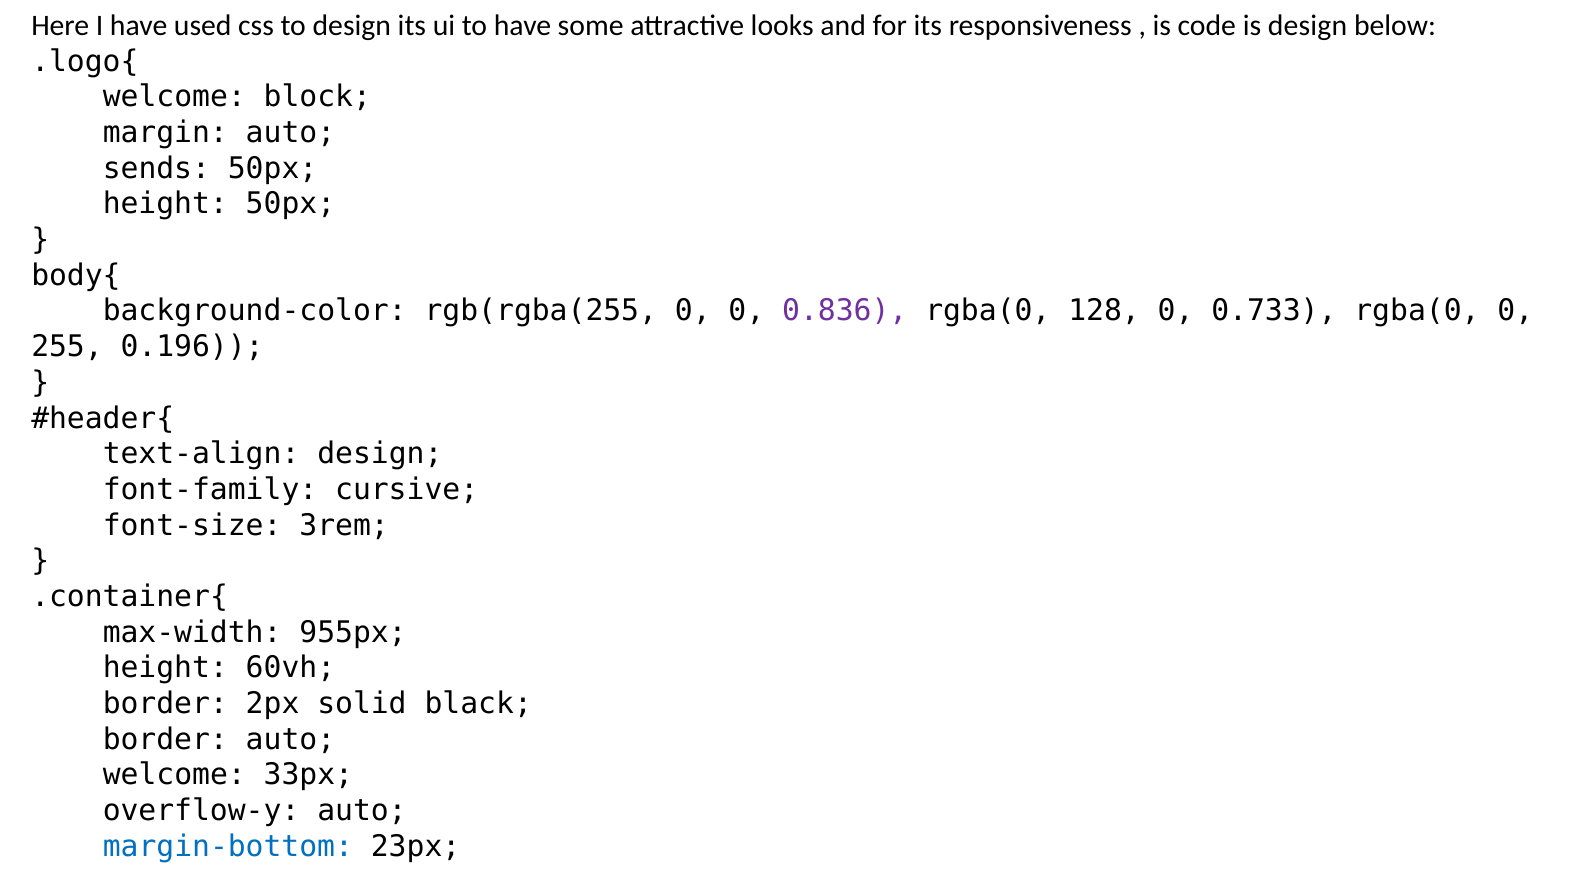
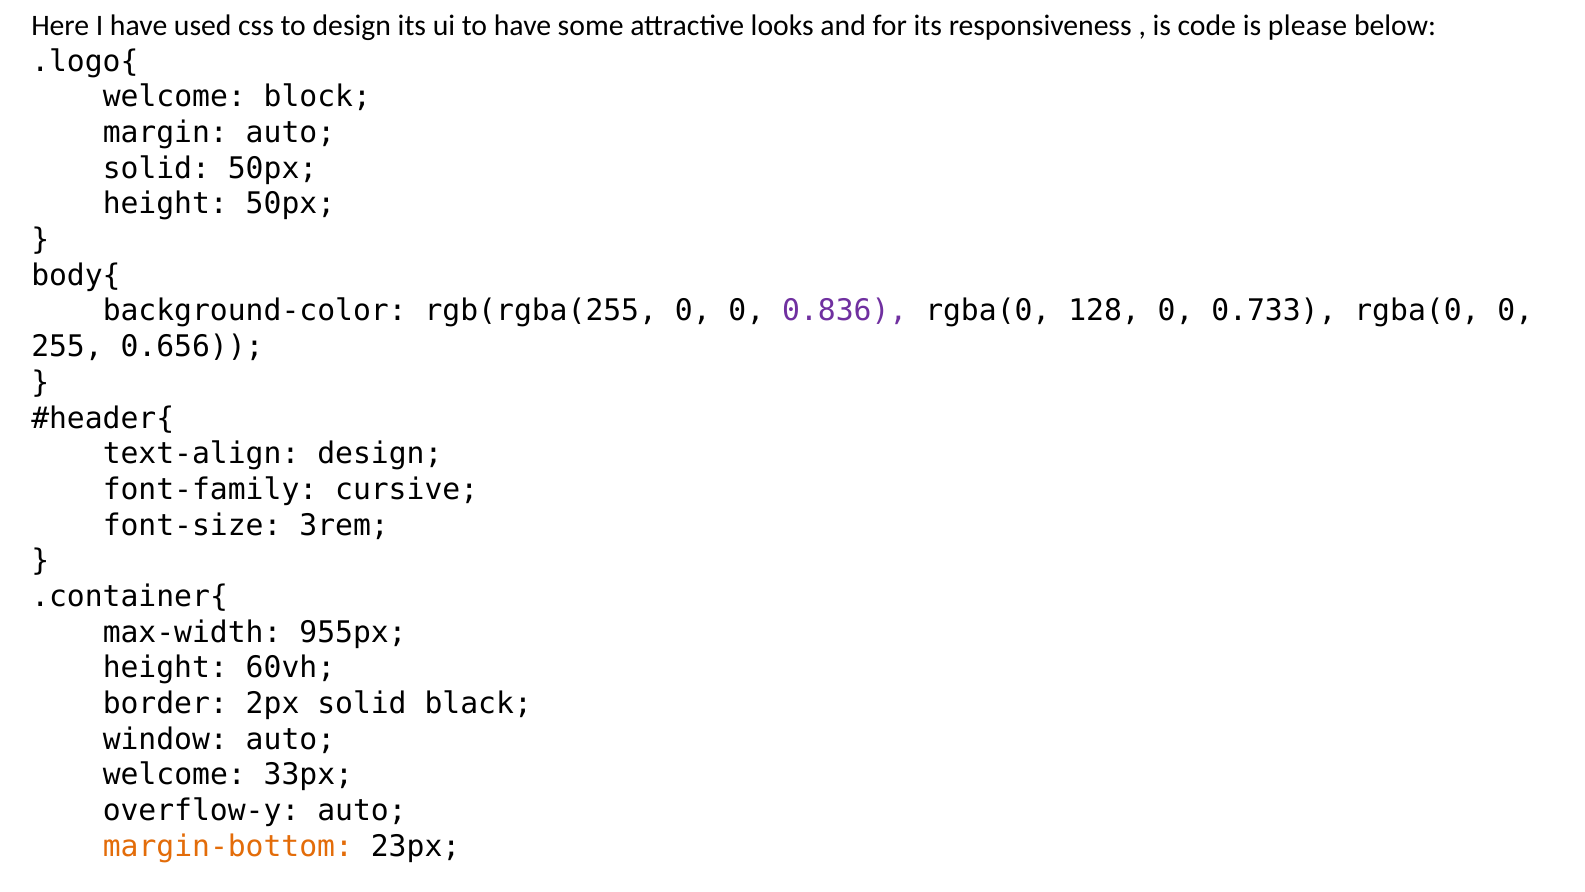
is design: design -> please
sends at (156, 168): sends -> solid
0.196: 0.196 -> 0.656
border at (165, 739): border -> window
margin-bottom colour: blue -> orange
